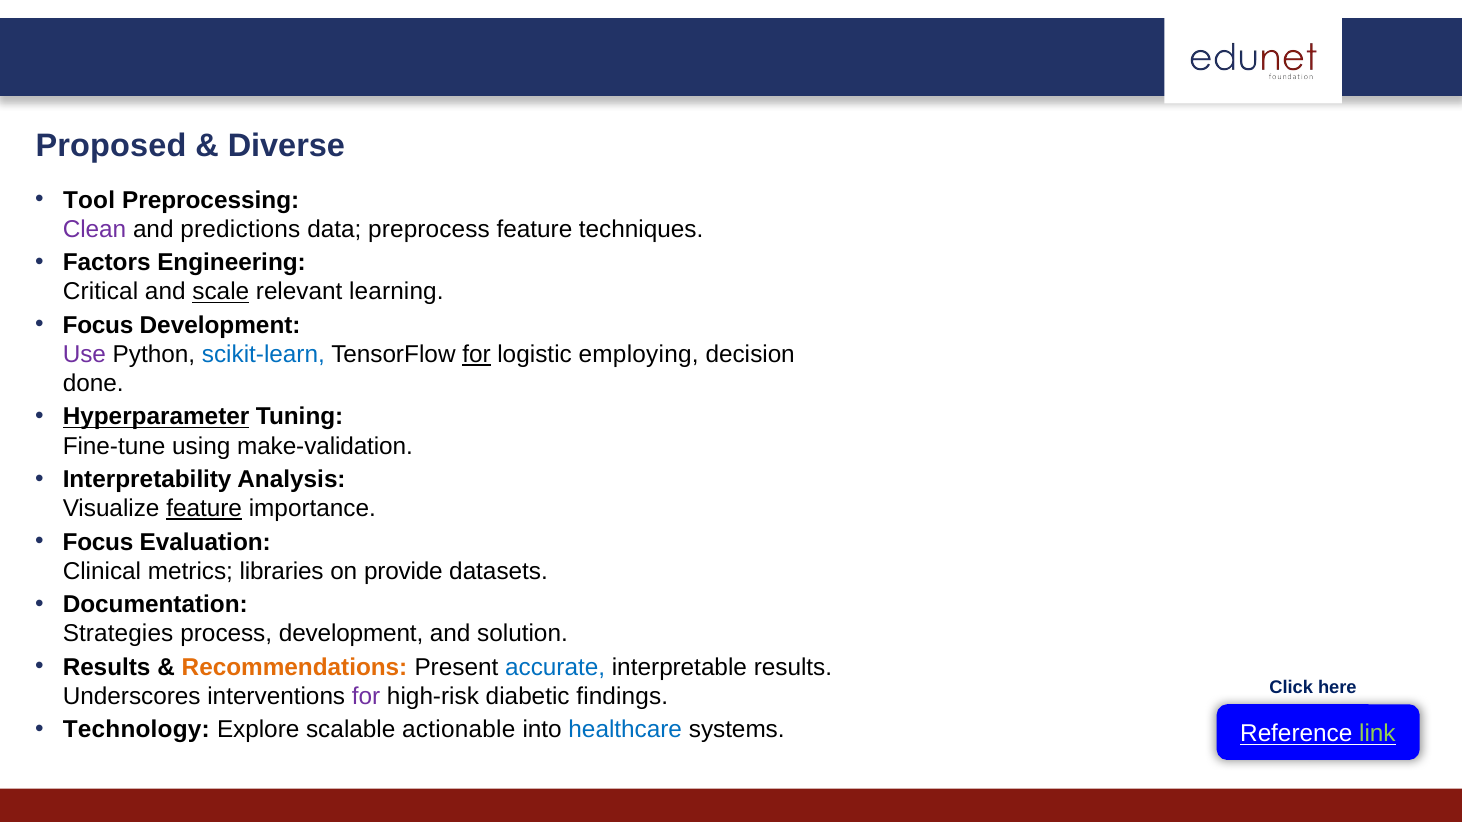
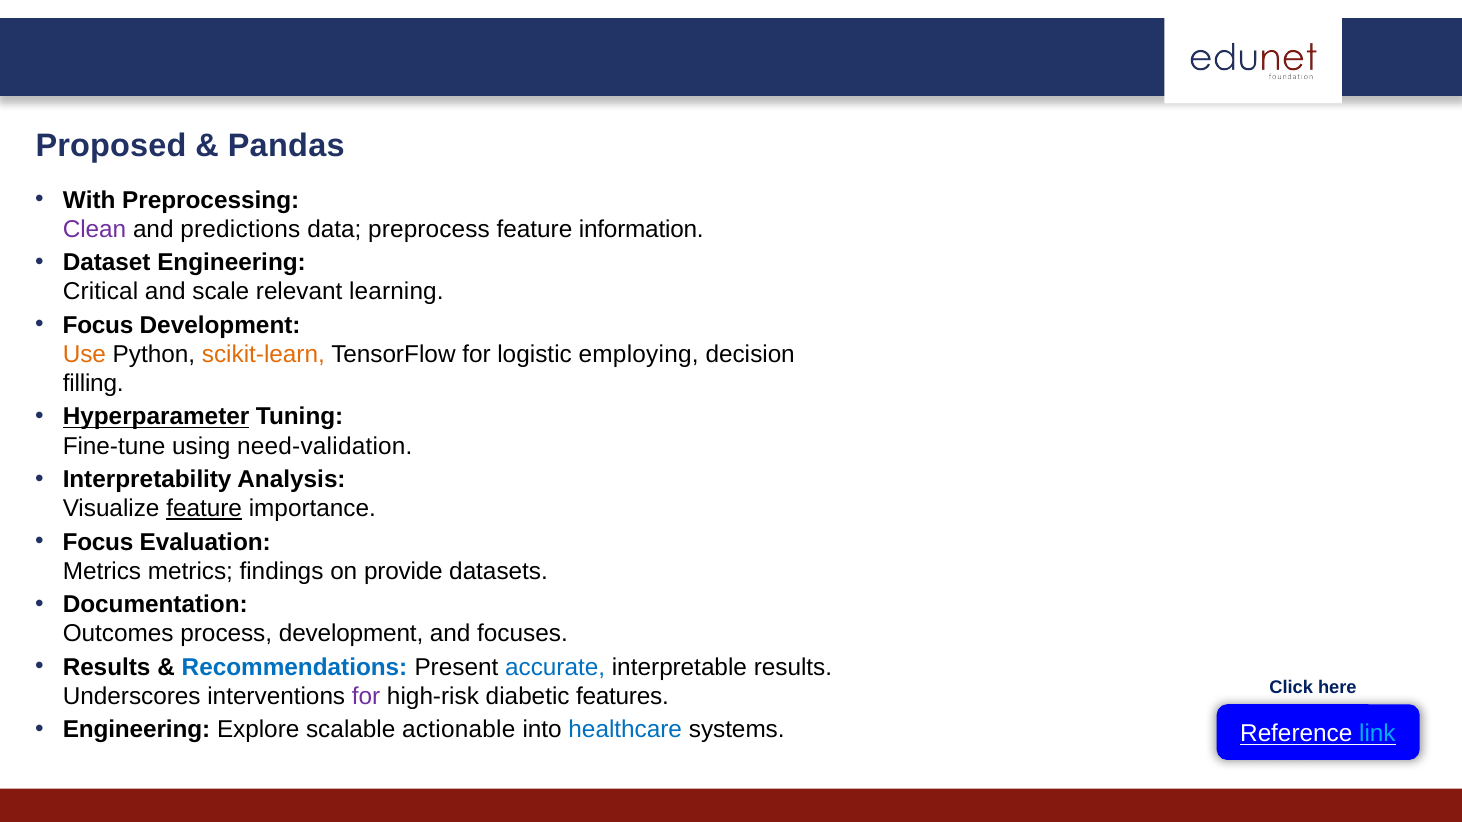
Diverse: Diverse -> Pandas
Tool: Tool -> With
techniques: techniques -> information
Factors: Factors -> Dataset
scale underline: present -> none
Use colour: purple -> orange
scikit-learn colour: blue -> orange
for at (477, 355) underline: present -> none
done: done -> filling
make-validation: make-validation -> need-validation
Clinical at (102, 572): Clinical -> Metrics
libraries: libraries -> findings
Strategies: Strategies -> Outcomes
solution: solution -> focuses
Recommendations colour: orange -> blue
findings: findings -> features
Technology at (136, 730): Technology -> Engineering
link colour: light green -> light blue
